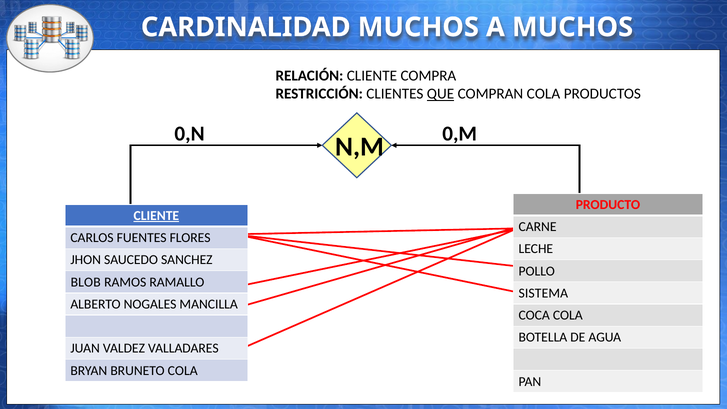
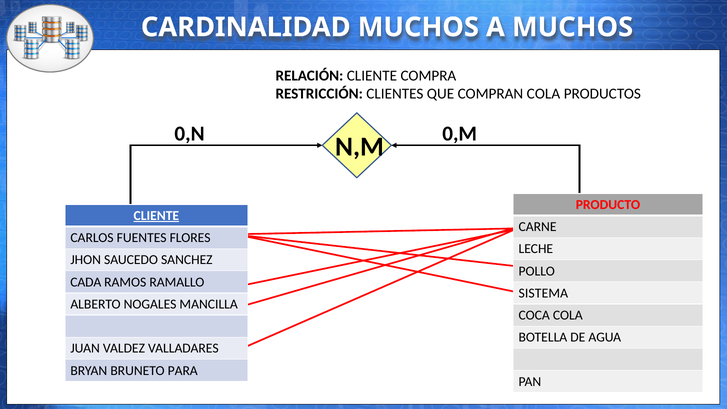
QUE underline: present -> none
BLOB: BLOB -> CADA
BRUNETO COLA: COLA -> PARA
